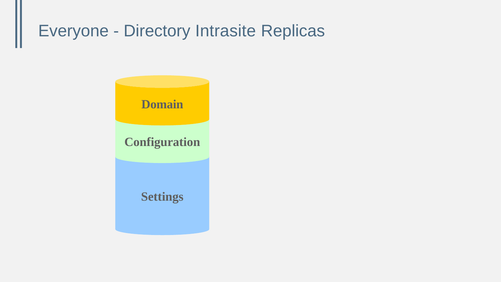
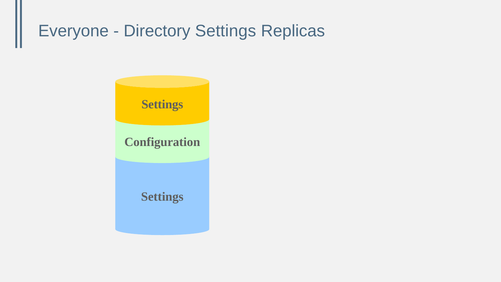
Directory Intrasite: Intrasite -> Settings
Domain at (162, 104): Domain -> Settings
